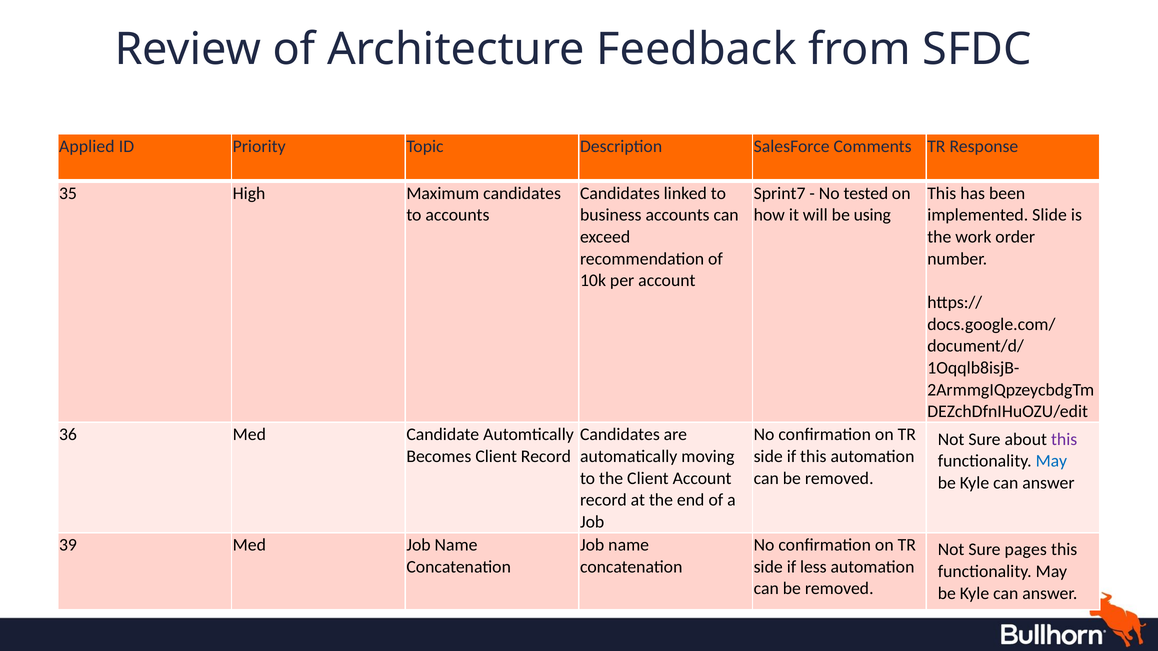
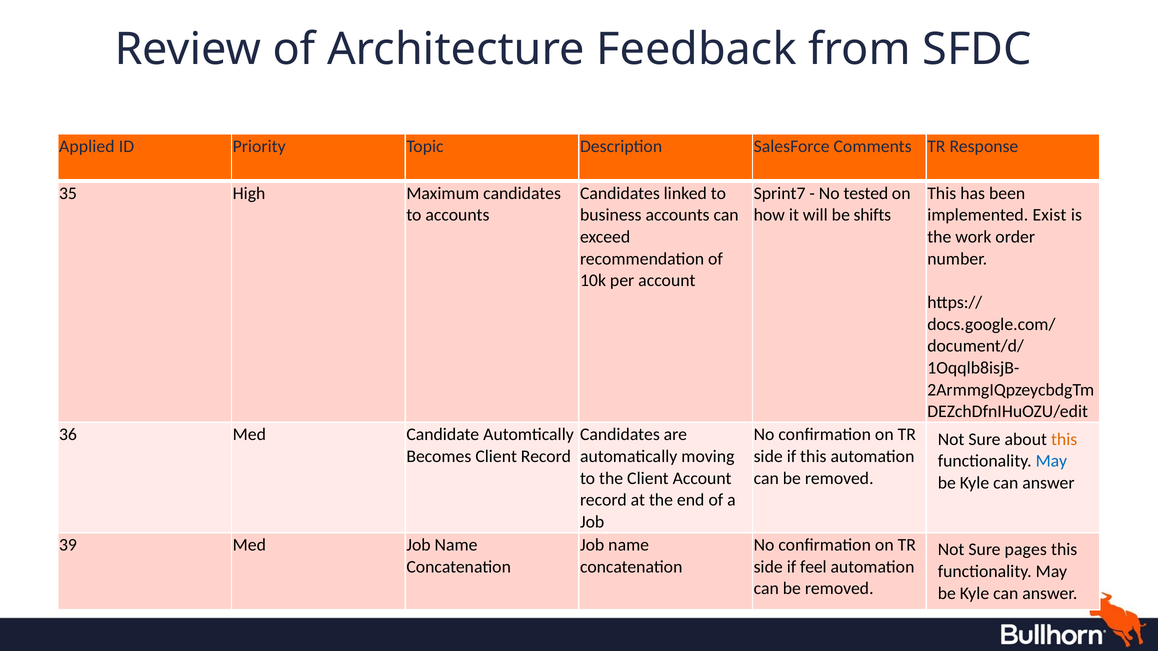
using: using -> shifts
Slide: Slide -> Exist
this at (1064, 439) colour: purple -> orange
less: less -> feel
